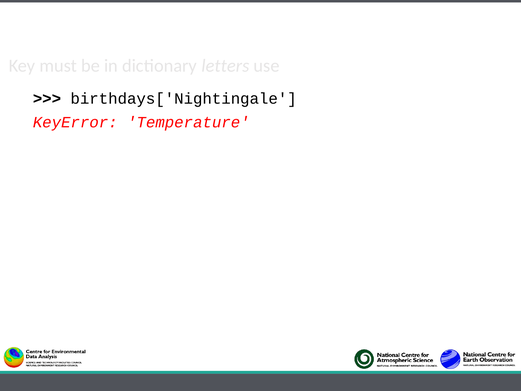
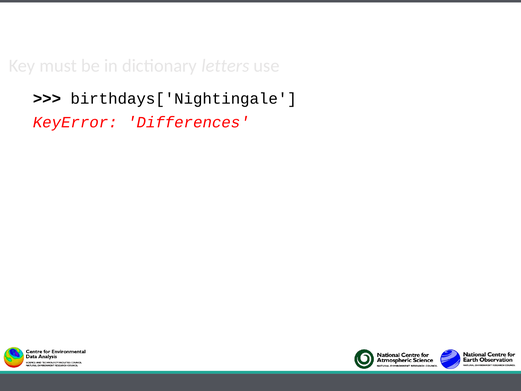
Temperature: Temperature -> Differences
